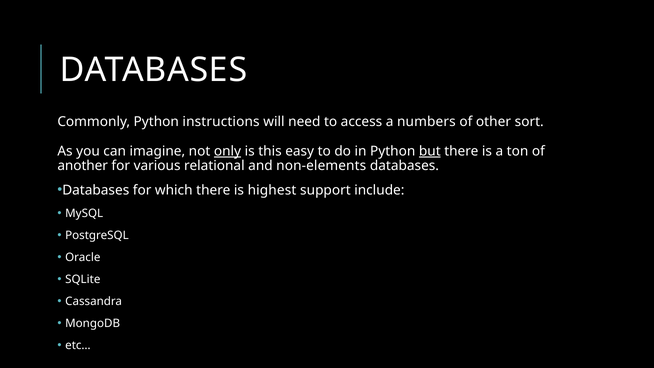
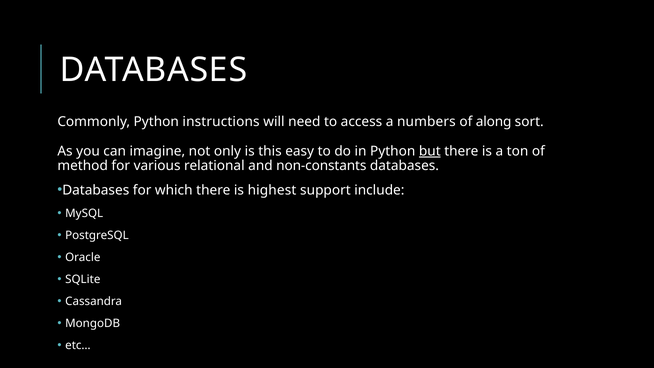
other: other -> along
only underline: present -> none
another: another -> method
non-elements: non-elements -> non-constants
